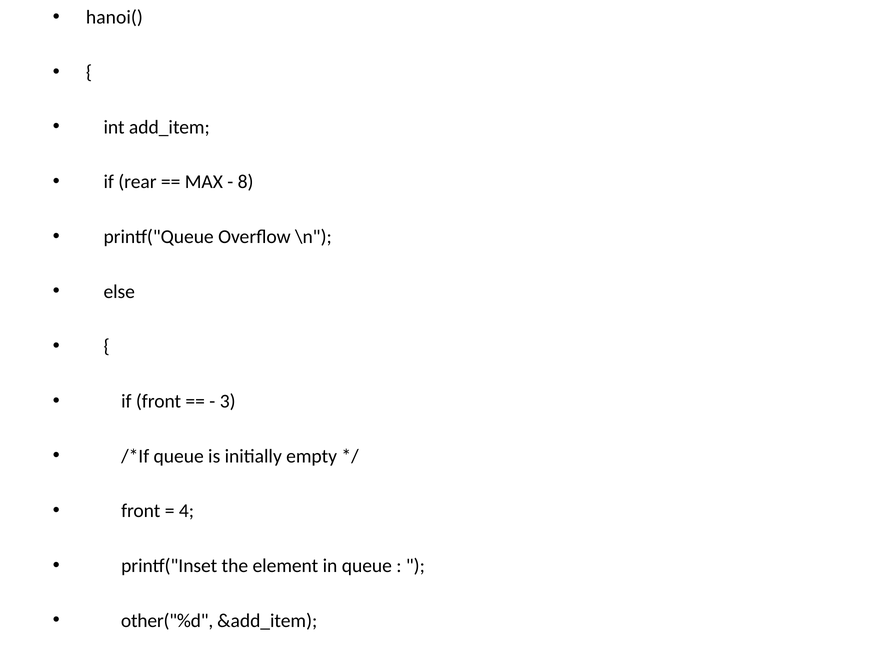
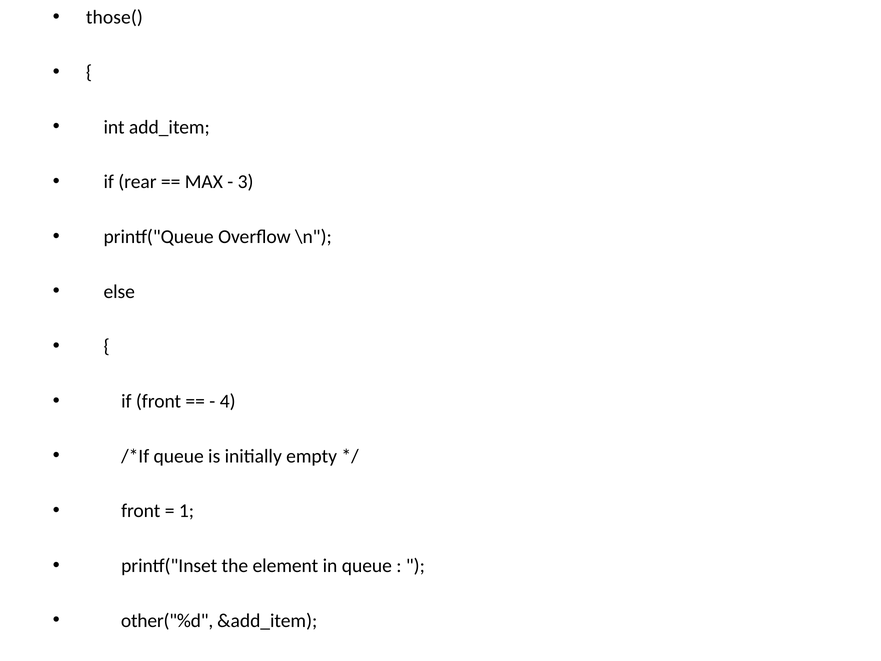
hanoi(: hanoi( -> those(
8: 8 -> 3
3: 3 -> 4
4 at (186, 511): 4 -> 1
